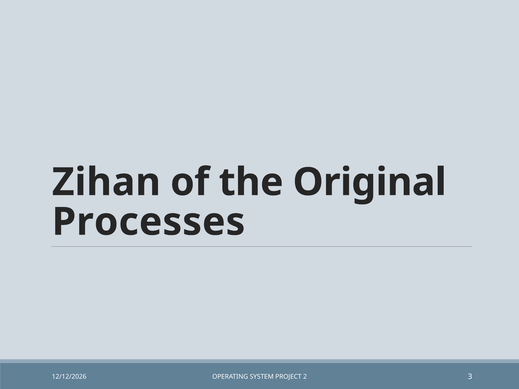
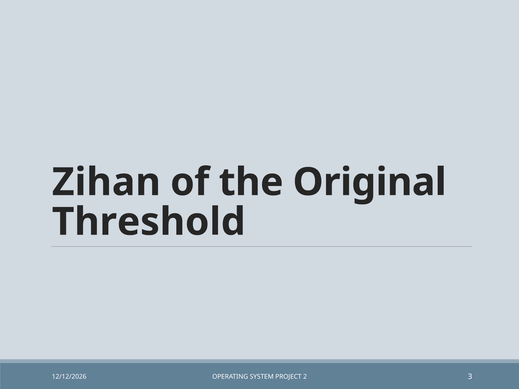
Processes: Processes -> Threshold
